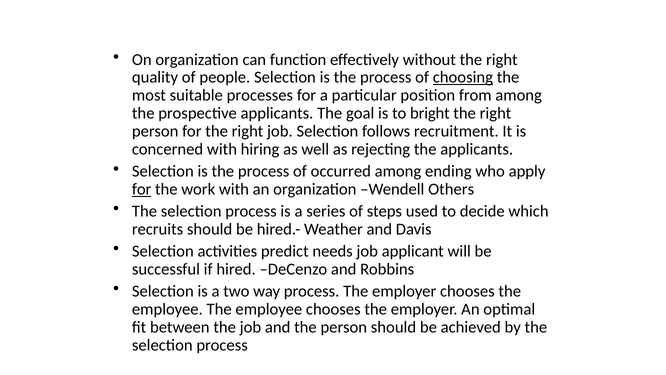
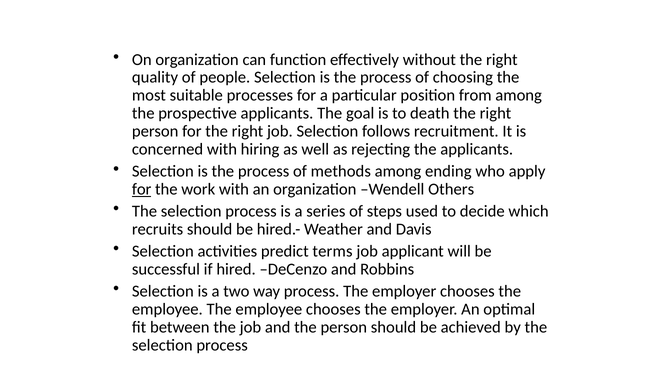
choosing underline: present -> none
bright: bright -> death
occurred: occurred -> methods
needs: needs -> terms
